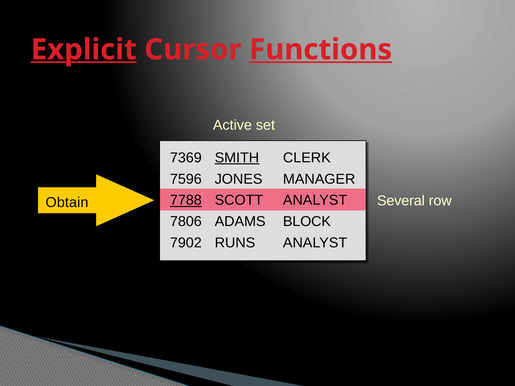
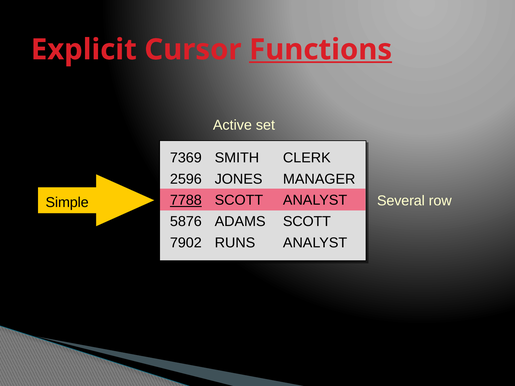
Explicit underline: present -> none
SMITH underline: present -> none
7596: 7596 -> 2596
Obtain: Obtain -> Simple
7806: 7806 -> 5876
ADAMS BLOCK: BLOCK -> SCOTT
